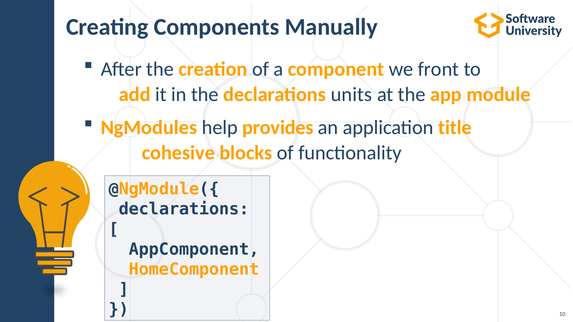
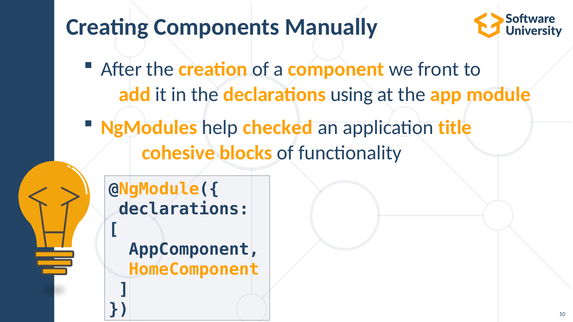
units: units -> using
provides: provides -> checked
